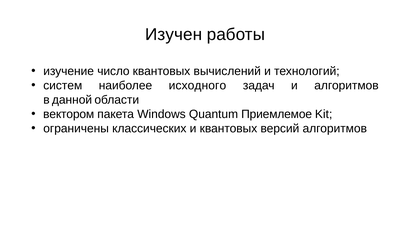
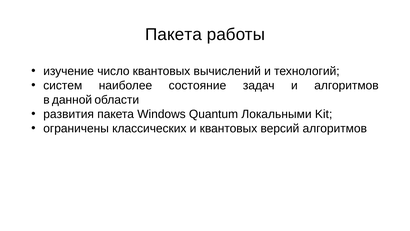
Изучен at (174, 34): Изучен -> Пакета
исходного: исходного -> состояние
вектором: вектором -> развития
Приемлемое: Приемлемое -> Локальными
